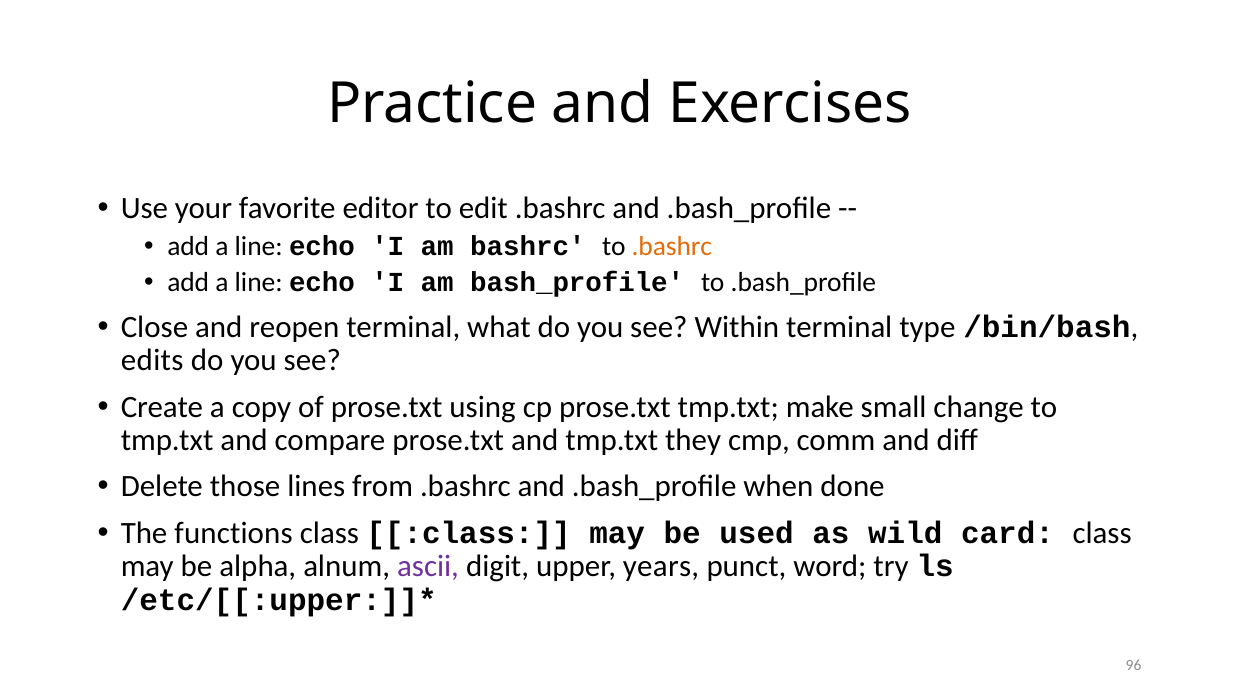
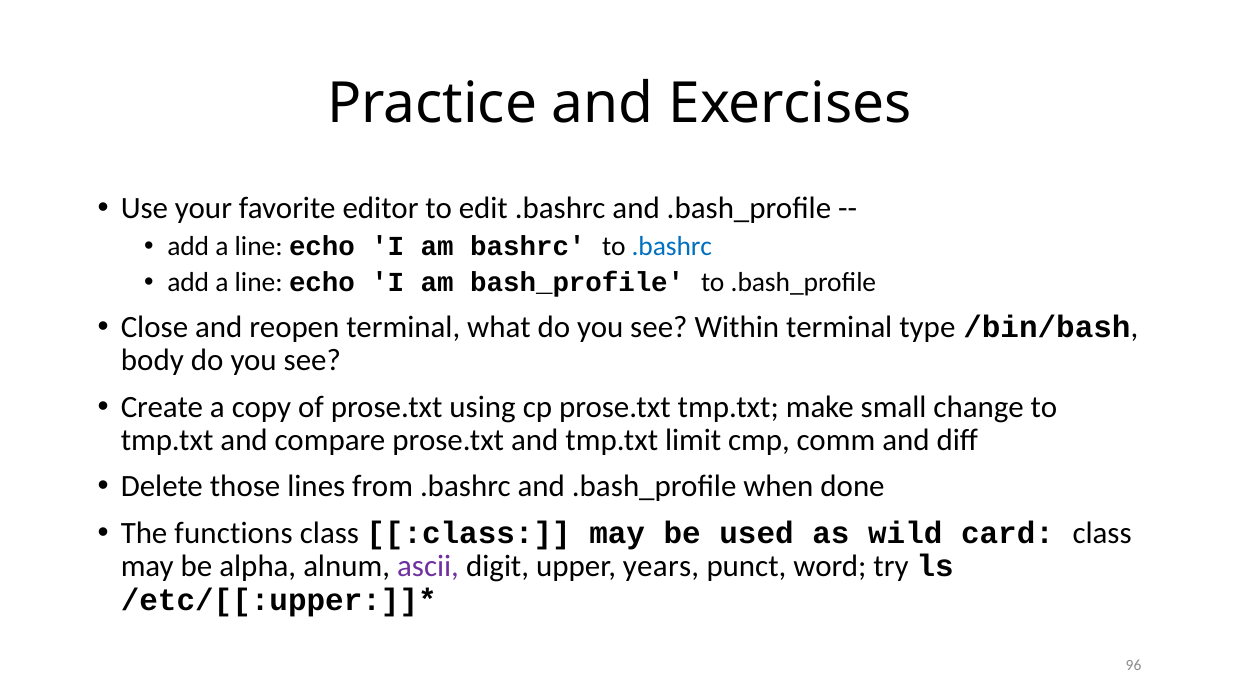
.bashrc at (672, 246) colour: orange -> blue
edits: edits -> body
they: they -> limit
